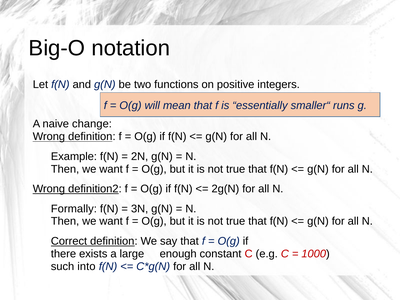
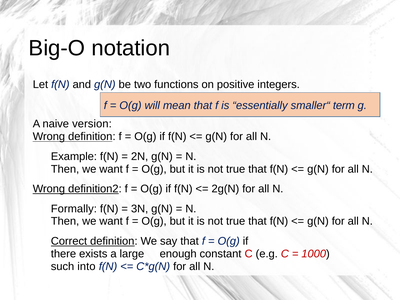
runs: runs -> term
change: change -> version
